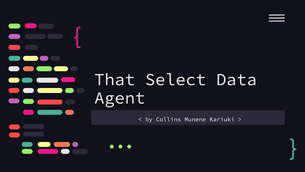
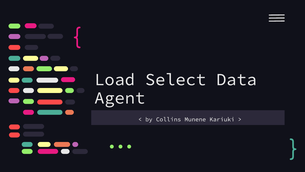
That: That -> Load
